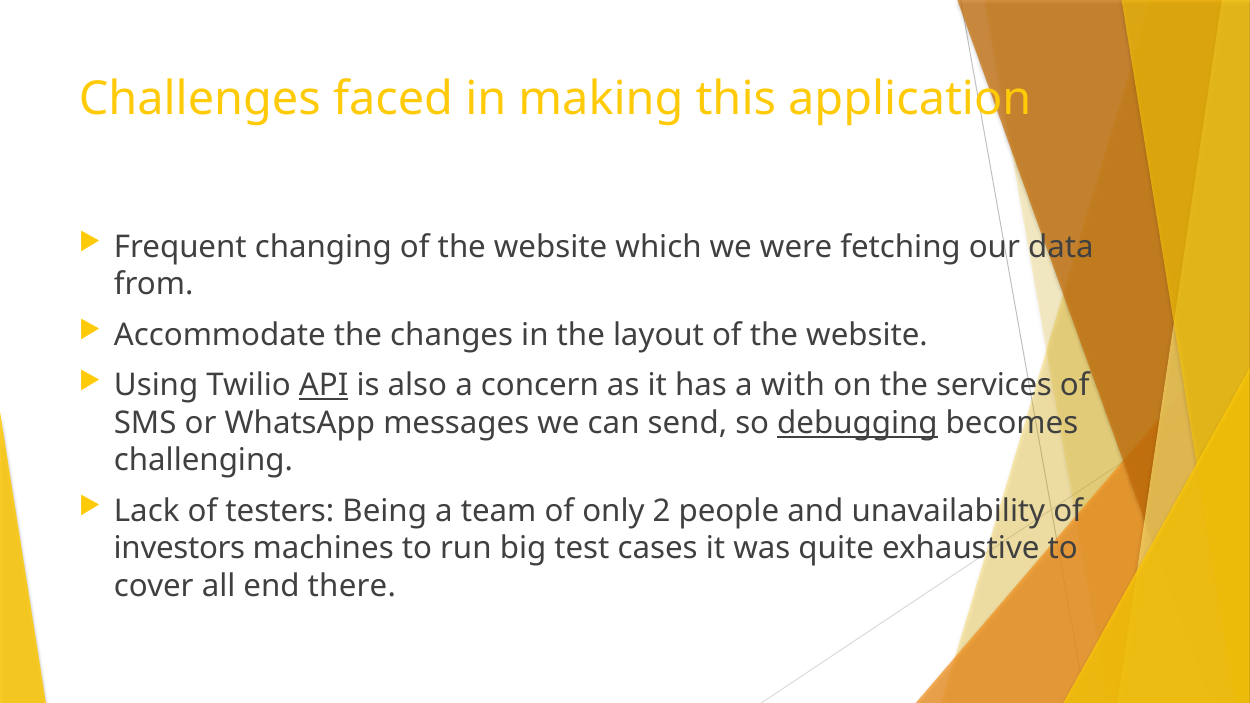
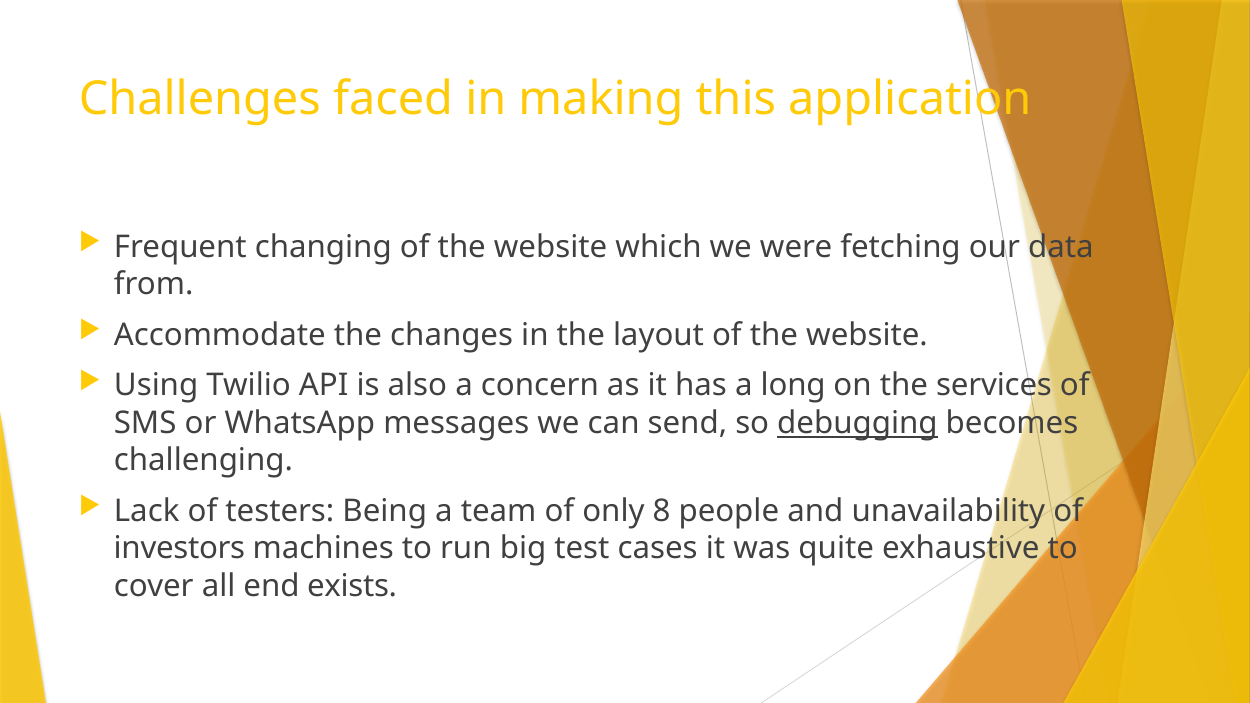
API underline: present -> none
with: with -> long
2: 2 -> 8
there: there -> exists
